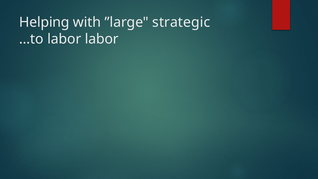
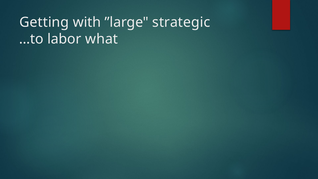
Helping: Helping -> Getting
labor labor: labor -> what
